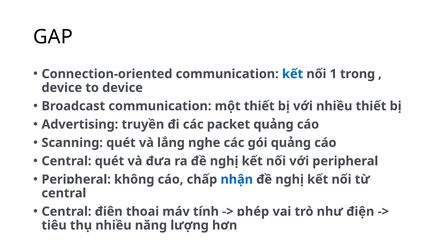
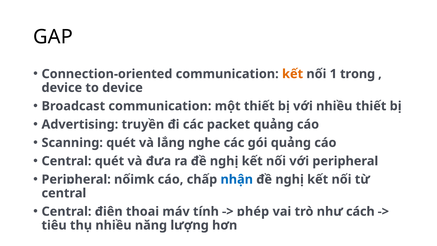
kết at (293, 74) colour: blue -> orange
không: không -> nốimk
như điện: điện -> cách
